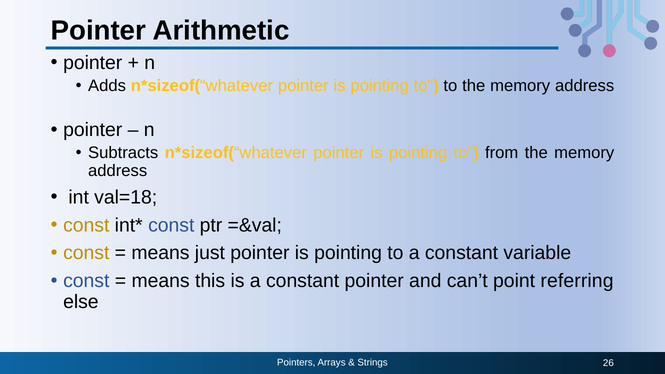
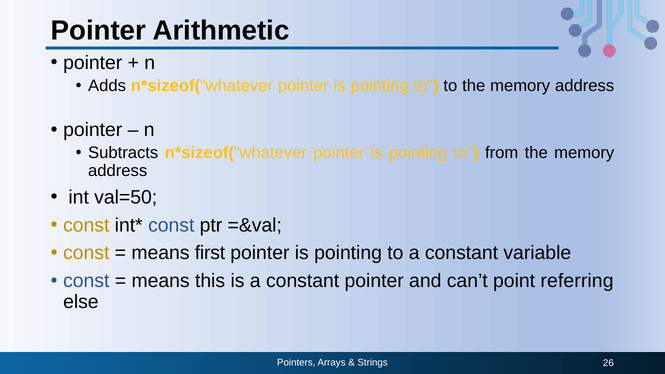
val=18: val=18 -> val=50
just: just -> first
